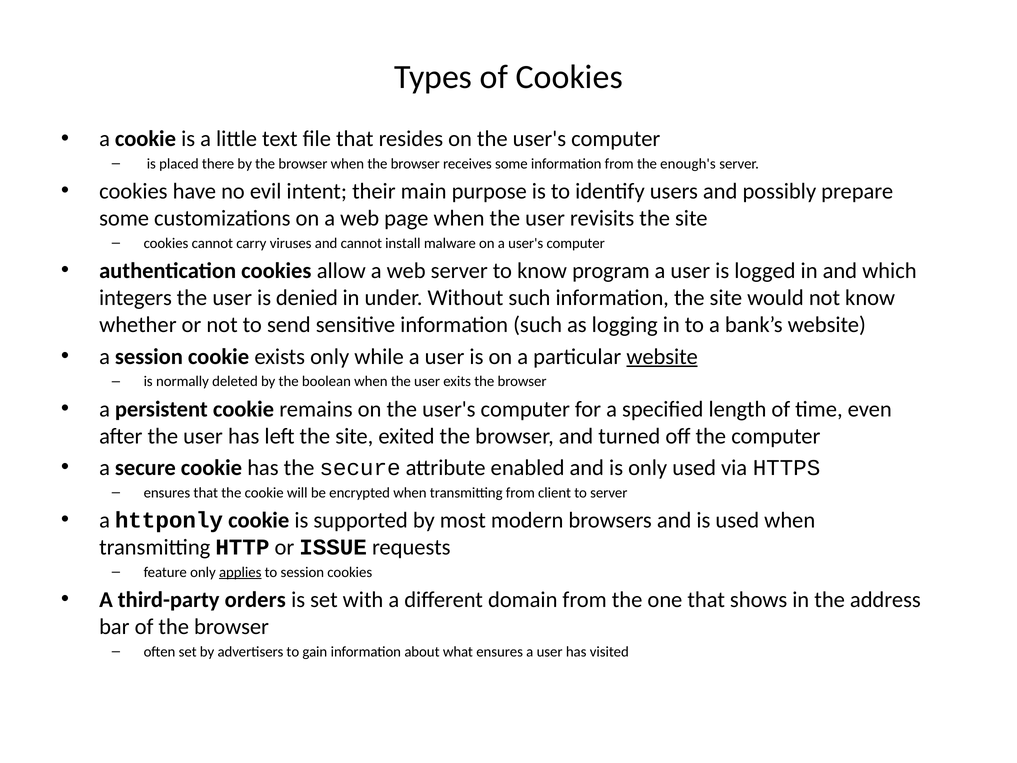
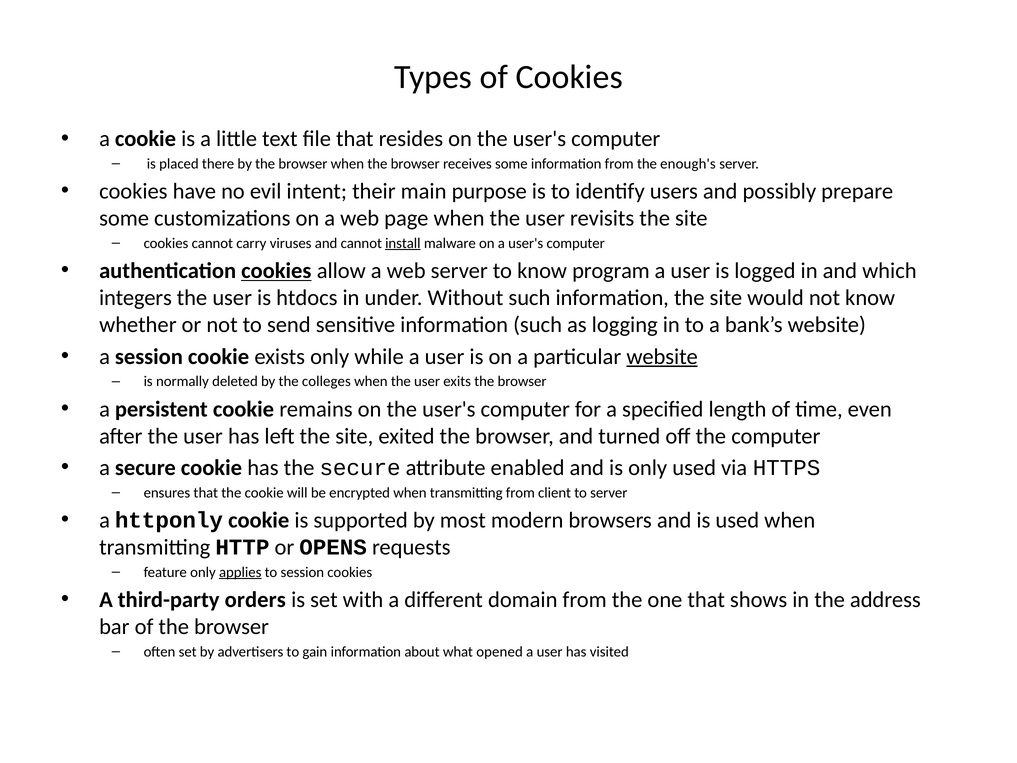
install underline: none -> present
cookies at (276, 271) underline: none -> present
denied: denied -> htdocs
boolean: boolean -> colleges
ISSUE: ISSUE -> OPENS
what ensures: ensures -> opened
